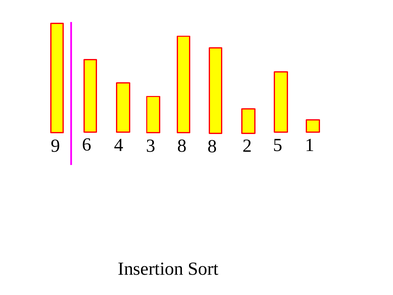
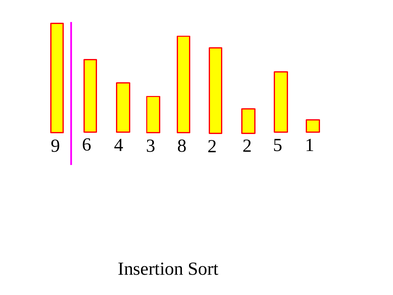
6 8: 8 -> 2
